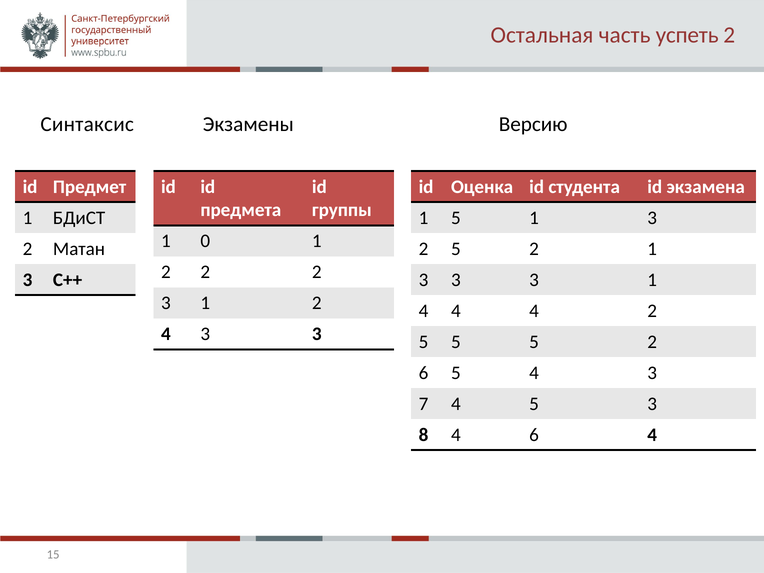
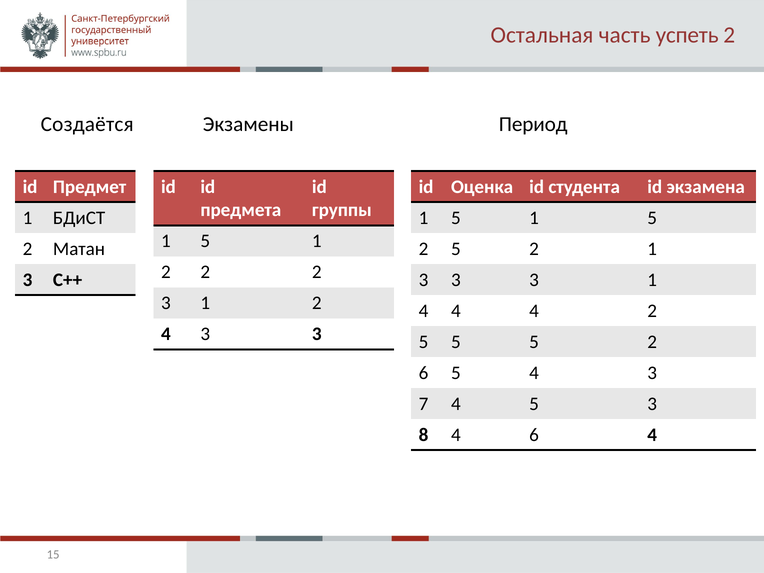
Синтаксис: Синтаксис -> Создаётся
Версию: Версию -> Период
5 1 3: 3 -> 5
0 at (205, 241): 0 -> 5
